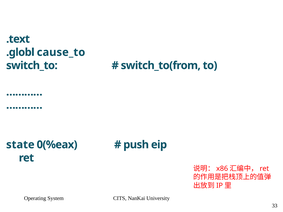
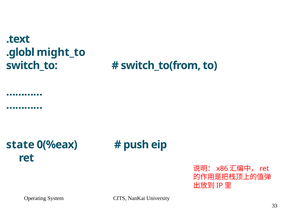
cause_to: cause_to -> might_to
